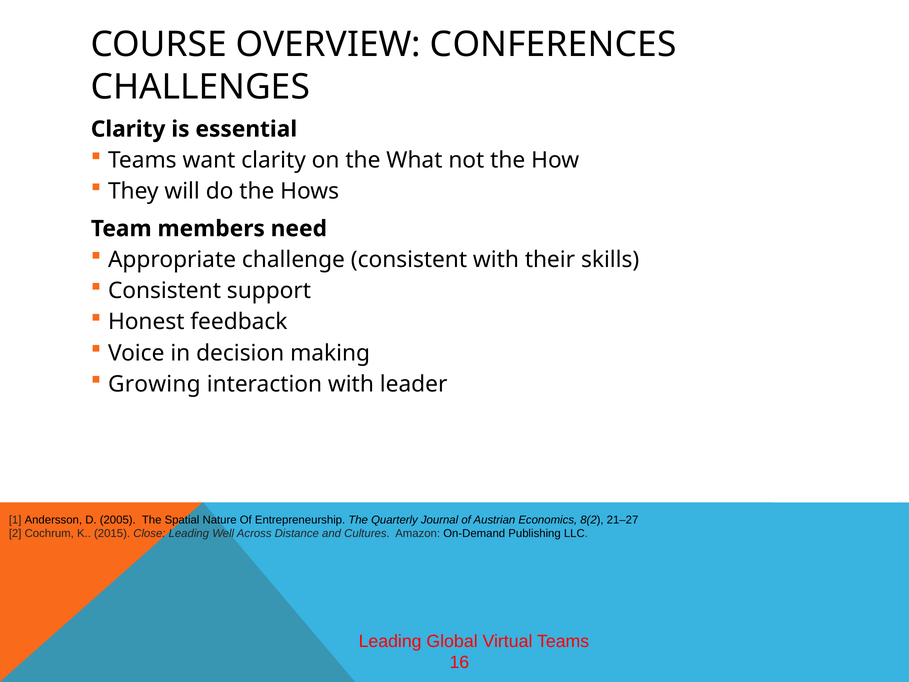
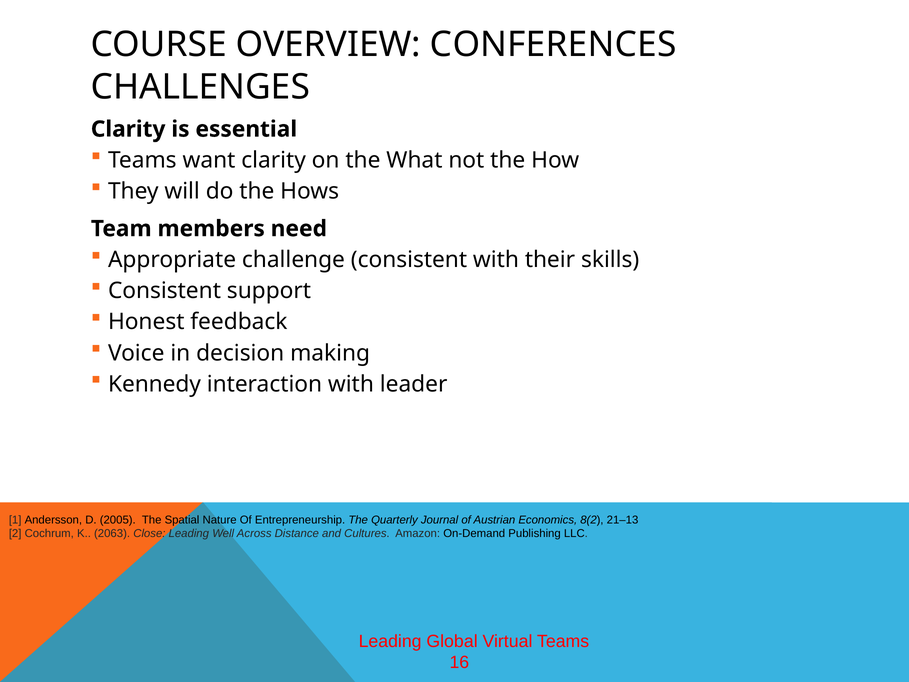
Growing: Growing -> Kennedy
21–27: 21–27 -> 21–13
2015: 2015 -> 2063
